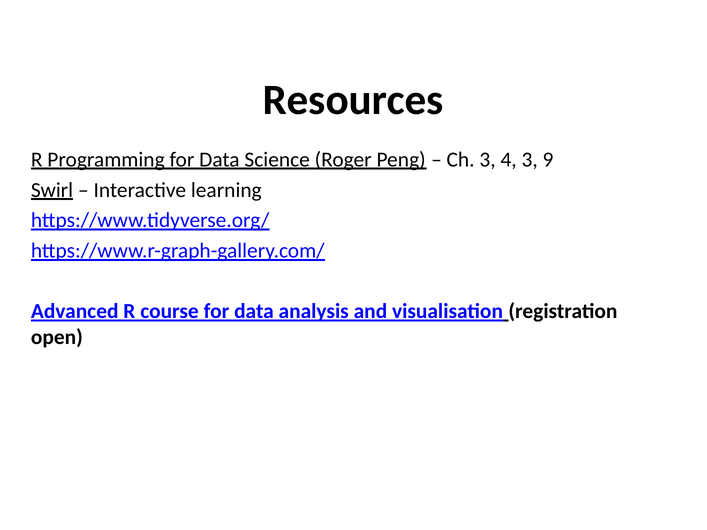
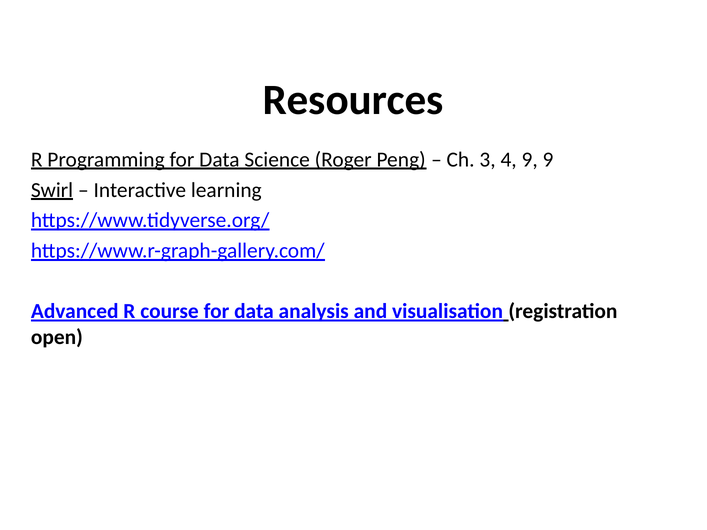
4 3: 3 -> 9
